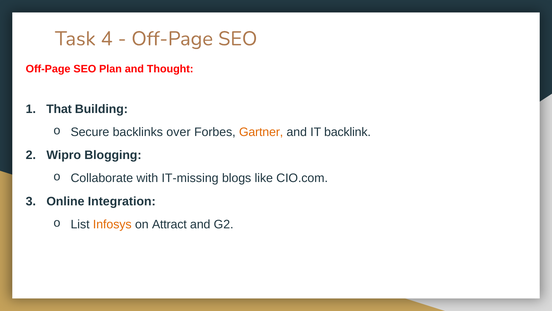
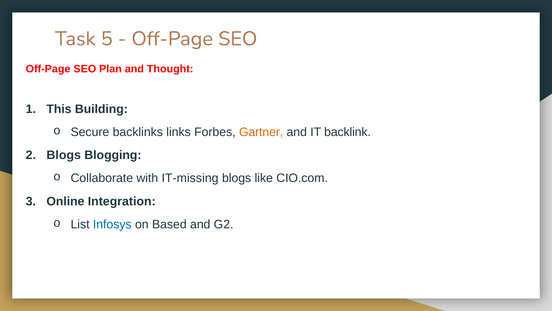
4: 4 -> 5
That: That -> This
over: over -> links
Wipro at (64, 155): Wipro -> Blogs
Infosys colour: orange -> blue
Attract: Attract -> Based
